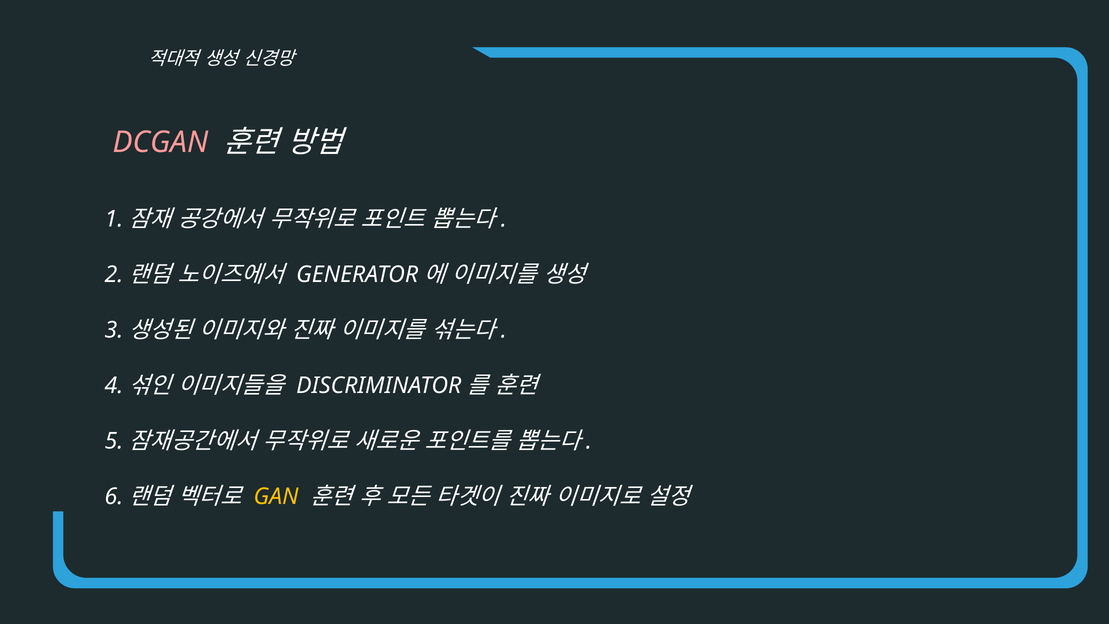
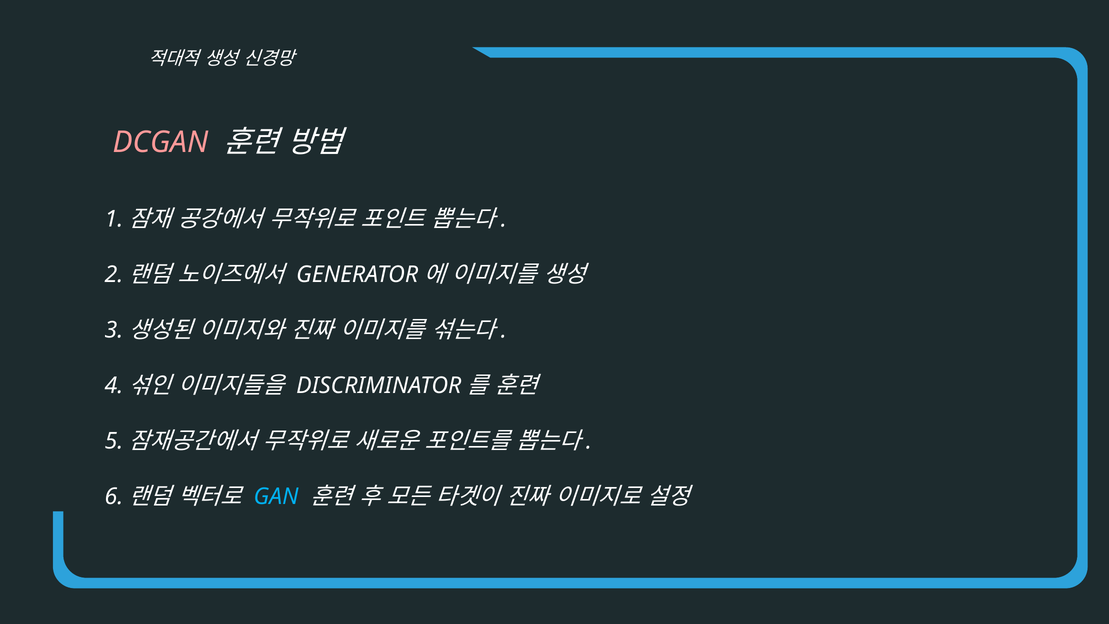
GAN colour: yellow -> light blue
